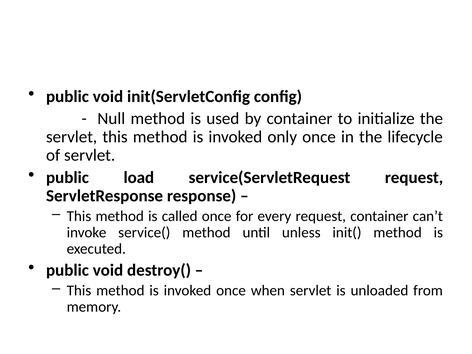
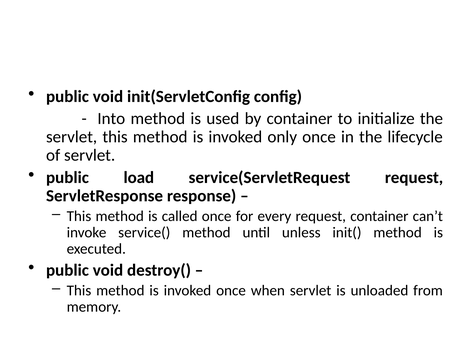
Null: Null -> Into
